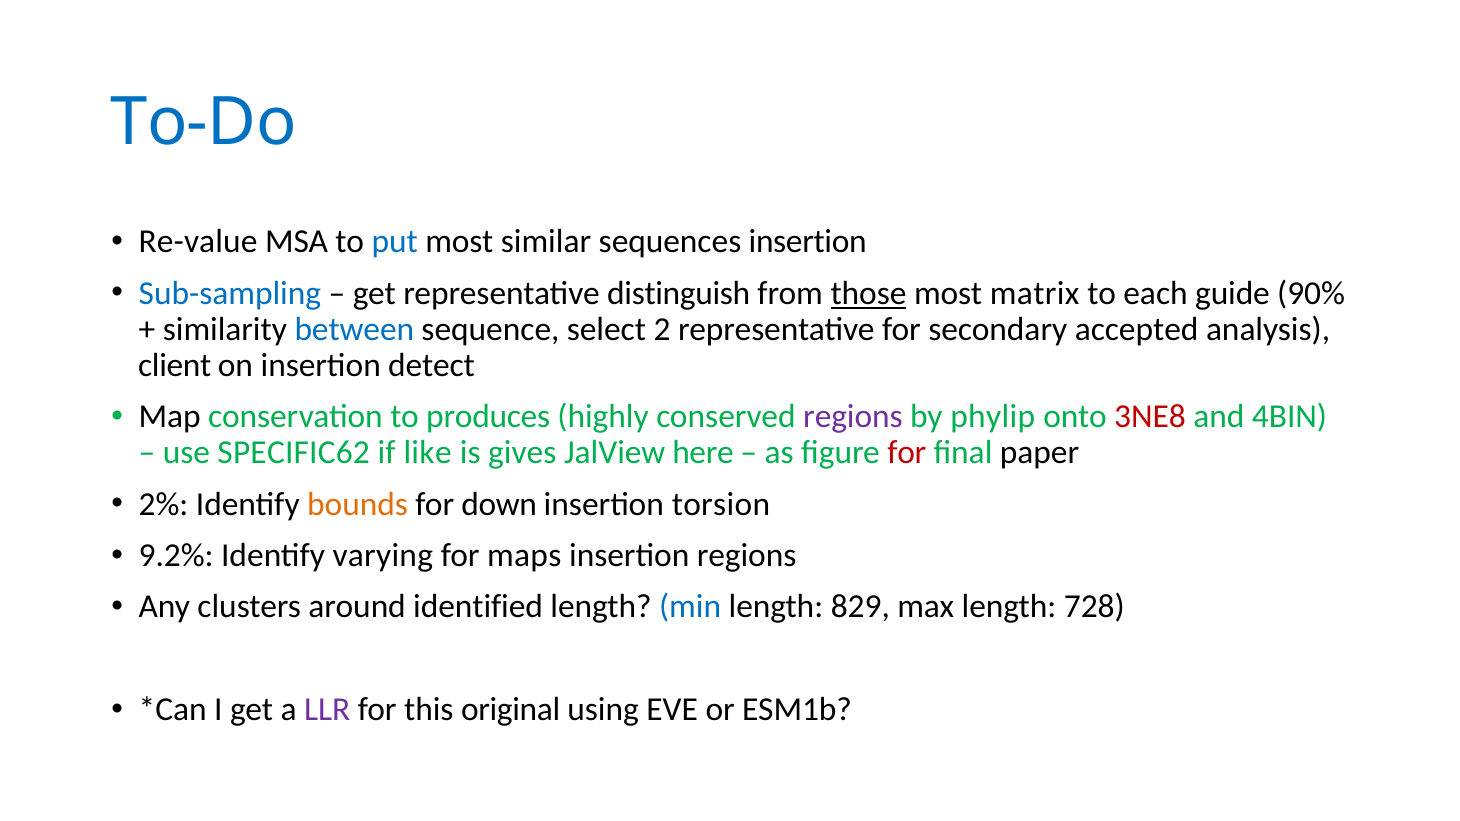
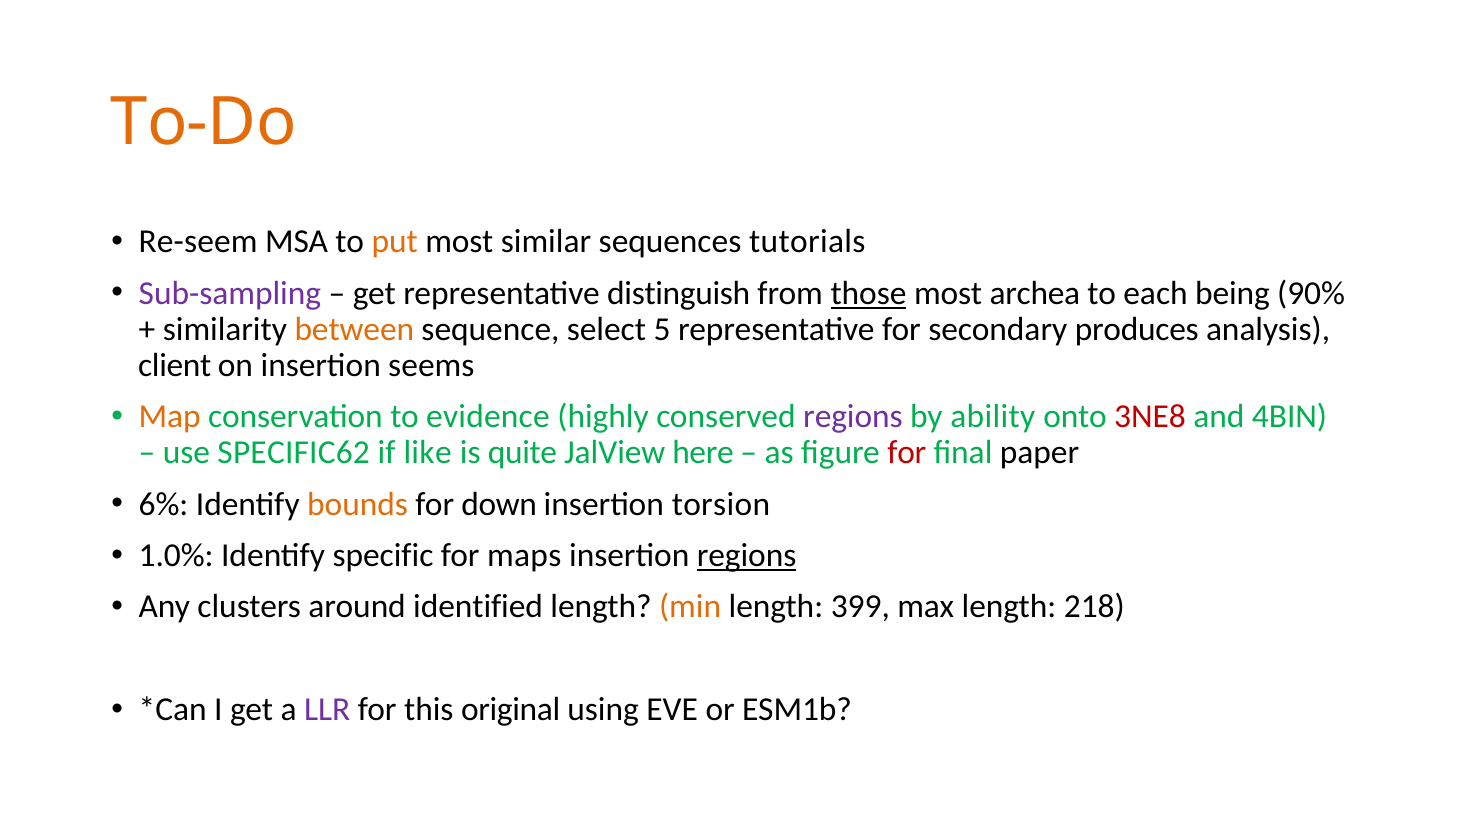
To-Do colour: blue -> orange
Re-value: Re-value -> Re-seem
put colour: blue -> orange
sequences insertion: insertion -> tutorials
Sub-sampling colour: blue -> purple
matrix: matrix -> archea
guide: guide -> being
between colour: blue -> orange
2: 2 -> 5
accepted: accepted -> produces
detect: detect -> seems
Map colour: black -> orange
produces: produces -> evidence
phylip: phylip -> ability
gives: gives -> quite
2%: 2% -> 6%
9.2%: 9.2% -> 1.0%
varying: varying -> specific
regions at (747, 556) underline: none -> present
min colour: blue -> orange
829: 829 -> 399
728: 728 -> 218
